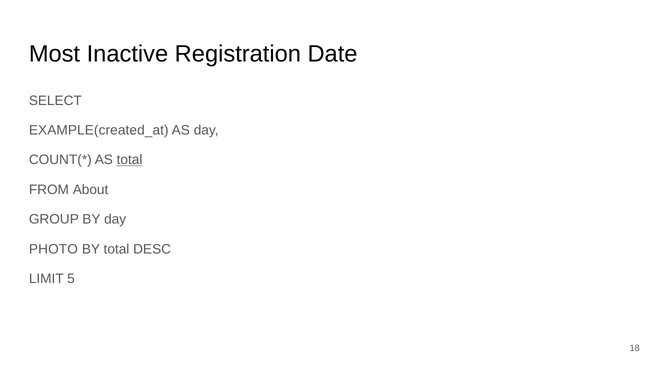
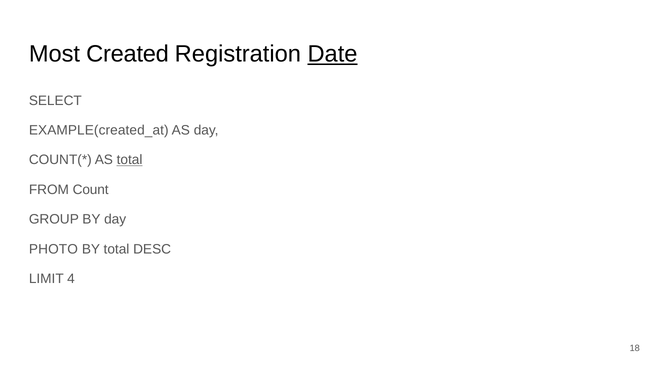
Inactive: Inactive -> Created
Date underline: none -> present
About: About -> Count
5: 5 -> 4
